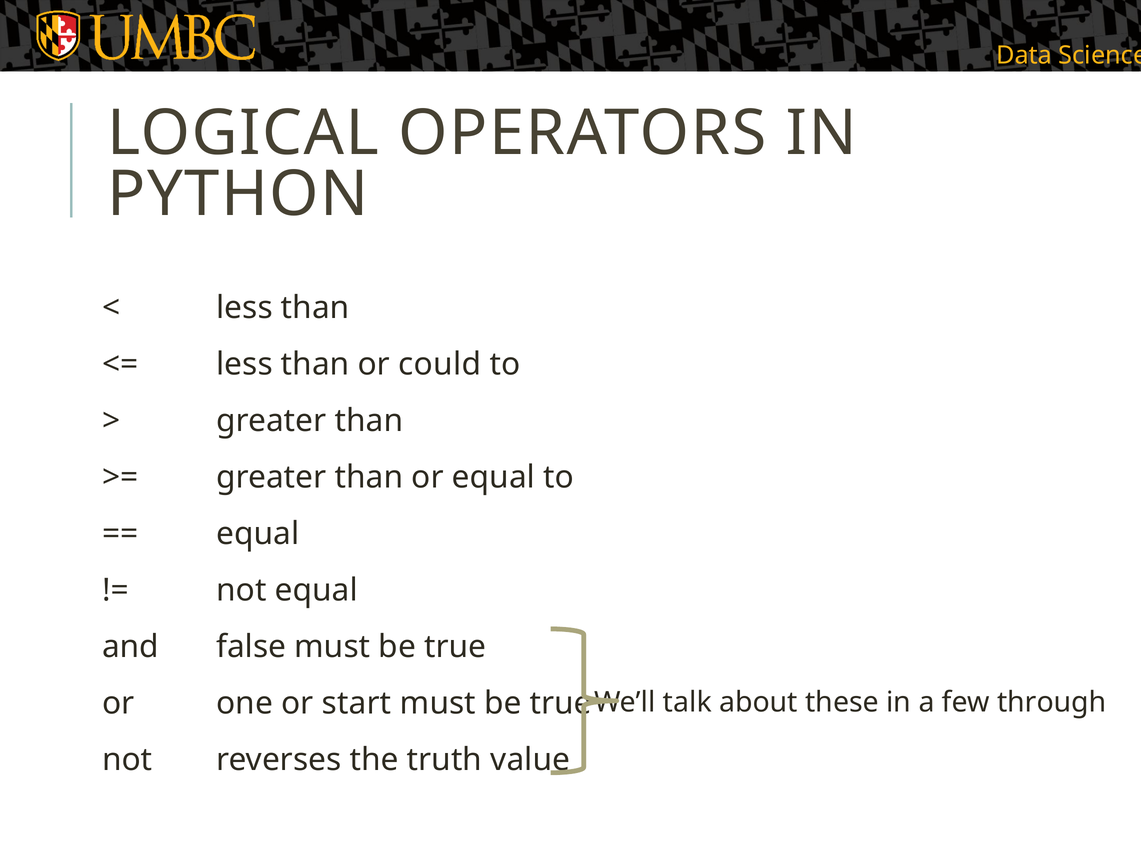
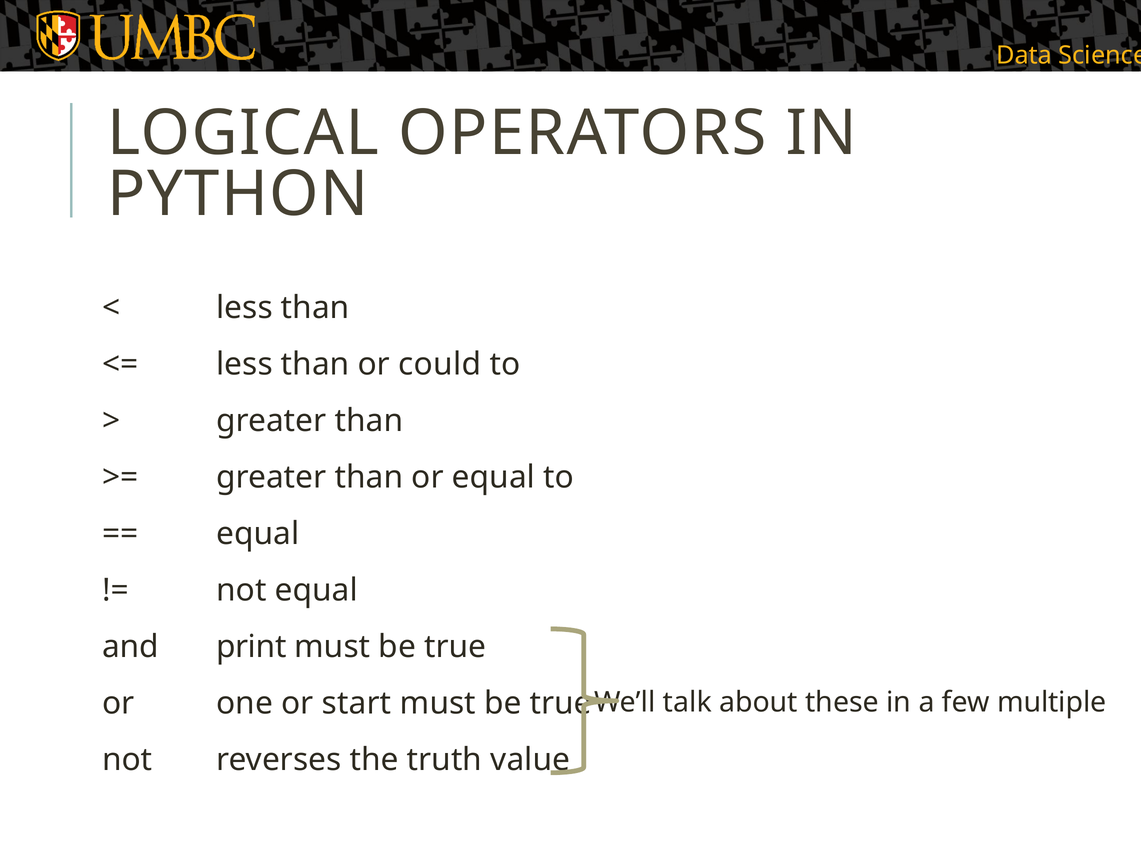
false: false -> print
through: through -> multiple
